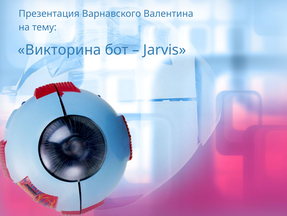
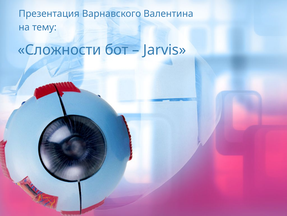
Викторина: Викторина -> Сложности
